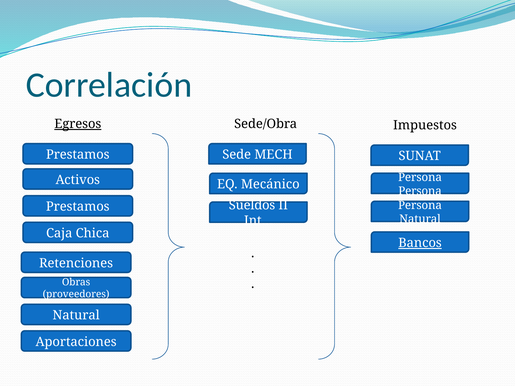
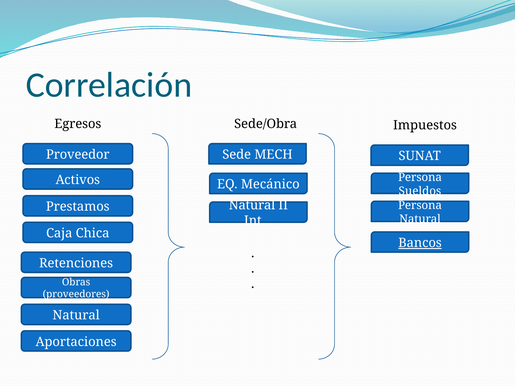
Egresos underline: present -> none
Prestamos at (78, 155): Prestamos -> Proveedor
Persona at (420, 191): Persona -> Sueldos
Sueldos at (252, 205): Sueldos -> Natural
